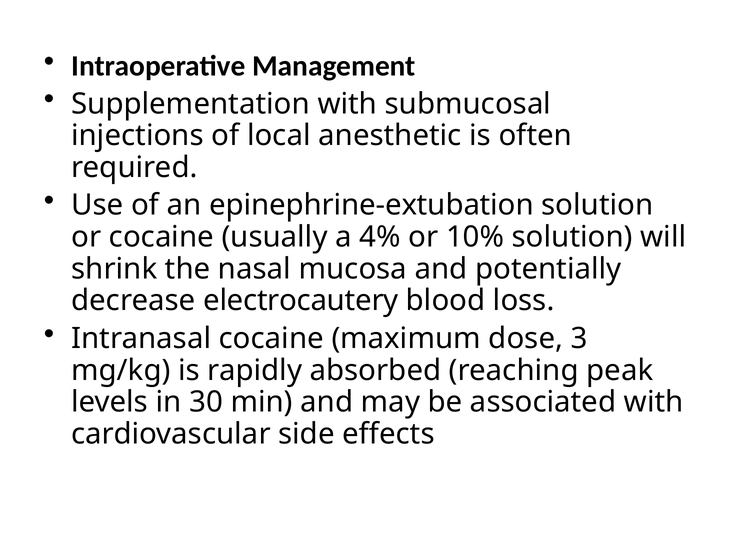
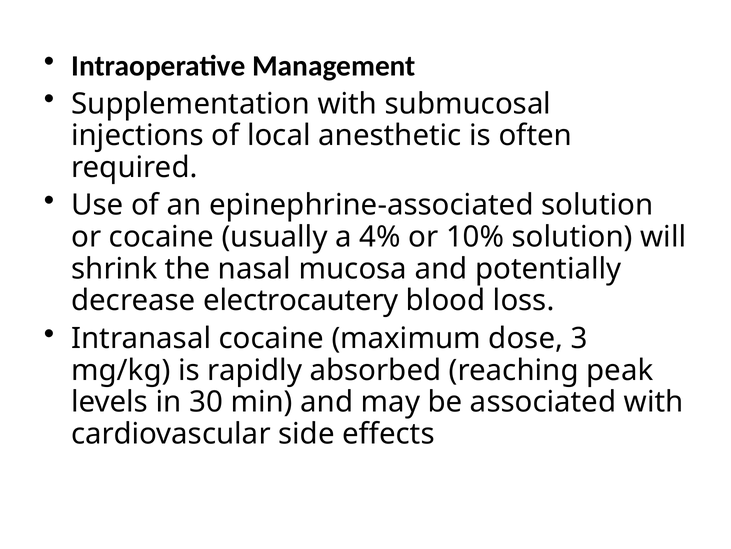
epinephrine-extubation: epinephrine-extubation -> epinephrine-associated
